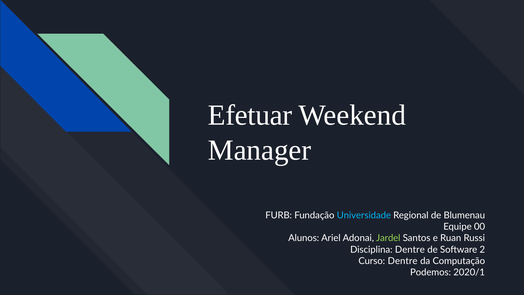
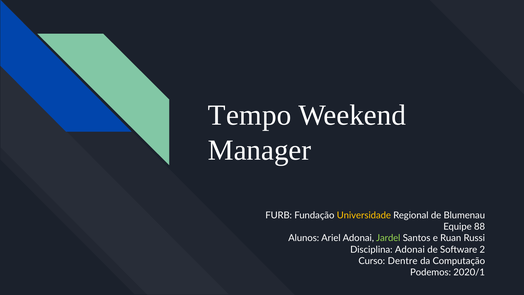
Efetuar: Efetuar -> Tempo
Universidade colour: light blue -> yellow
00: 00 -> 88
Disciplina Dentre: Dentre -> Adonai
